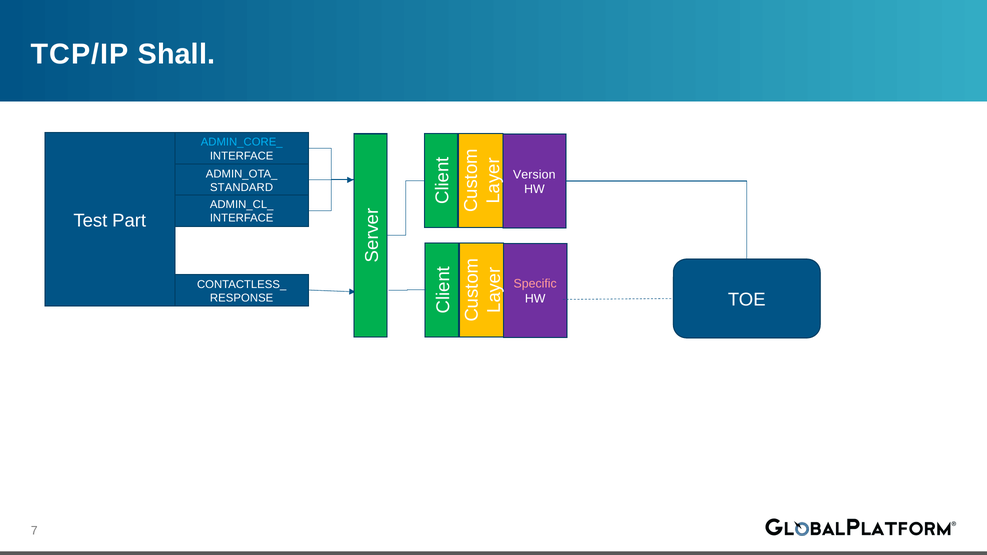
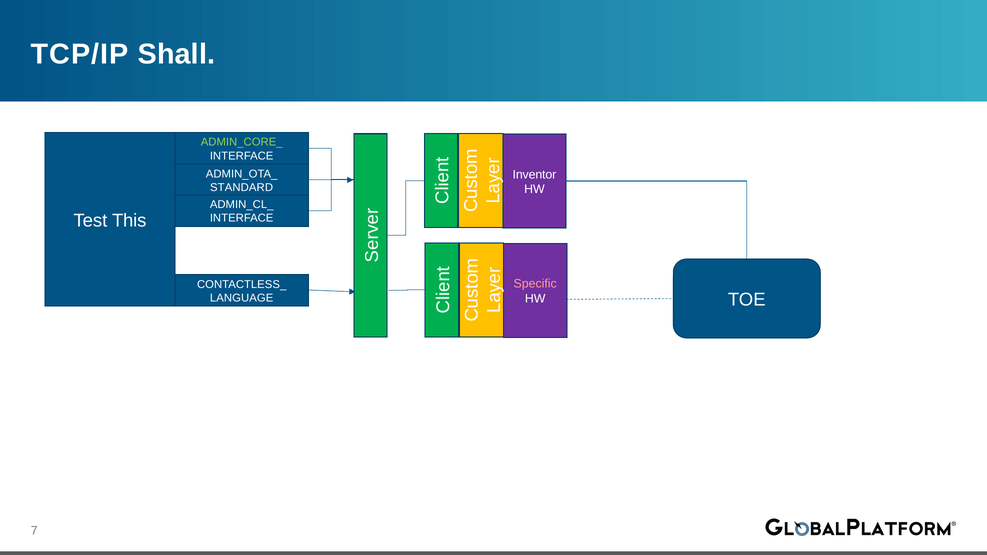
ADMIN_CORE_ colour: light blue -> light green
Version: Version -> Inventor
Part: Part -> This
RESPONSE: RESPONSE -> LANGUAGE
